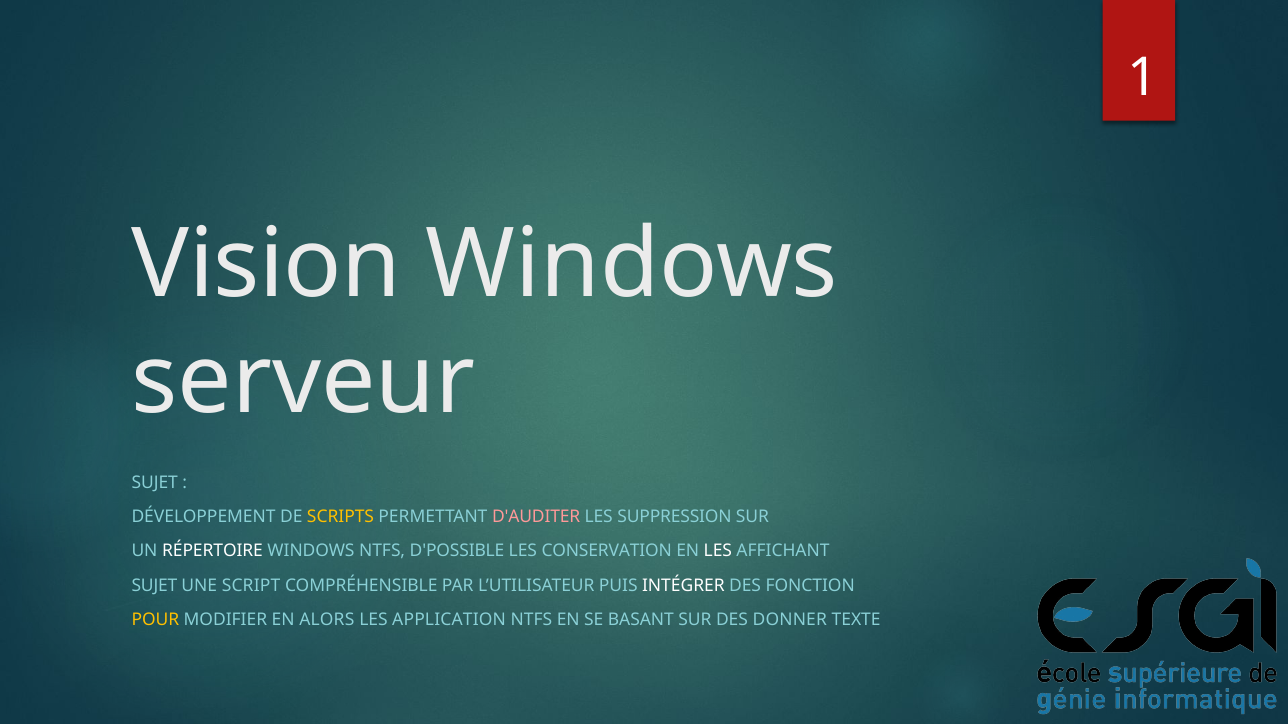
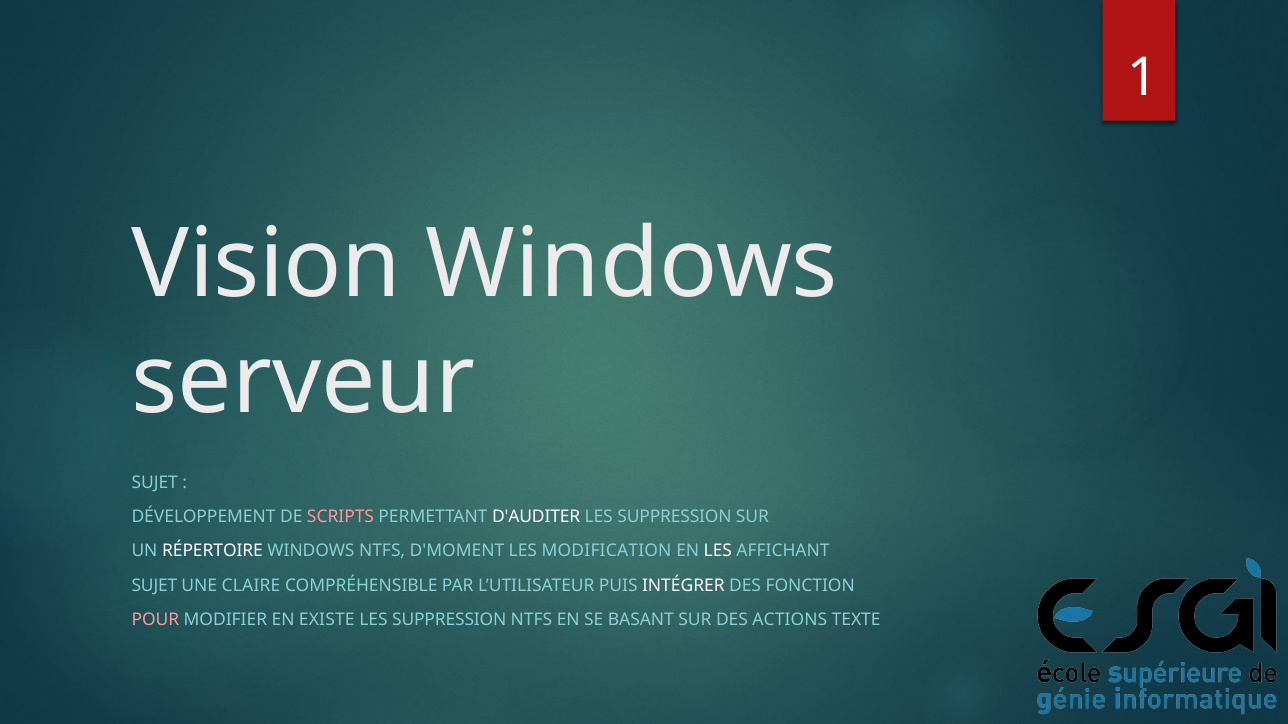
SCRIPTS colour: yellow -> pink
D'AUDITER colour: pink -> white
D'POSSIBLE: D'POSSIBLE -> D'MOMENT
CONSERVATION: CONSERVATION -> MODIFICATION
SCRIPT: SCRIPT -> CLAIRE
POUR colour: yellow -> pink
ALORS: ALORS -> EXISTE
APPLICATION at (449, 620): APPLICATION -> SUPPRESSION
DONNER: DONNER -> ACTIONS
